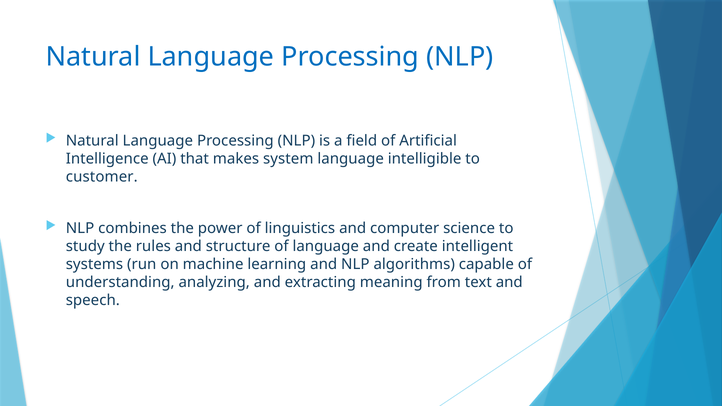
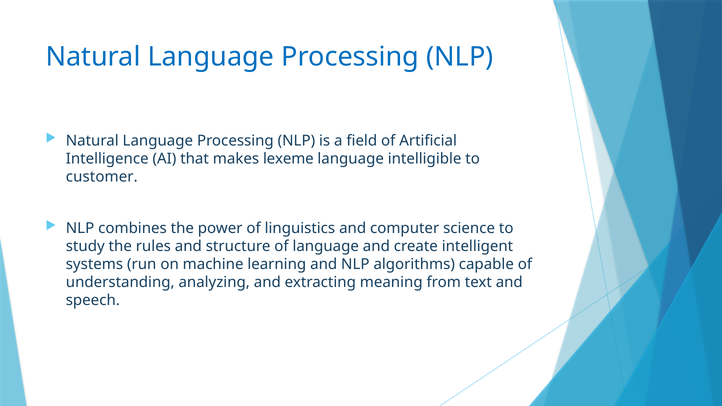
system: system -> lexeme
